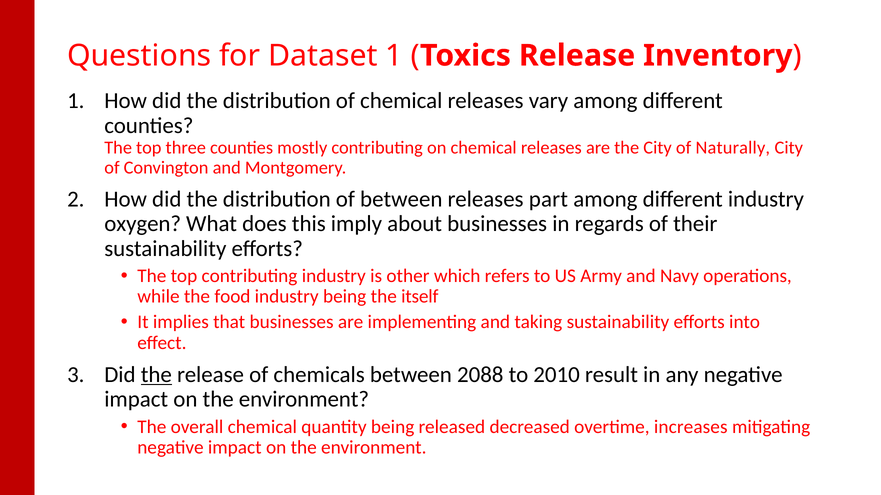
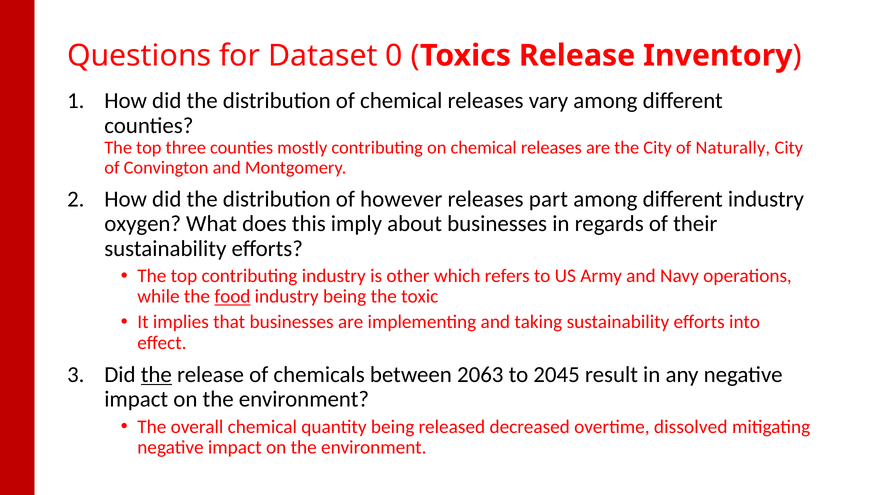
Dataset 1: 1 -> 0
of between: between -> however
food underline: none -> present
itself: itself -> toxic
2088: 2088 -> 2063
2010: 2010 -> 2045
increases: increases -> dissolved
